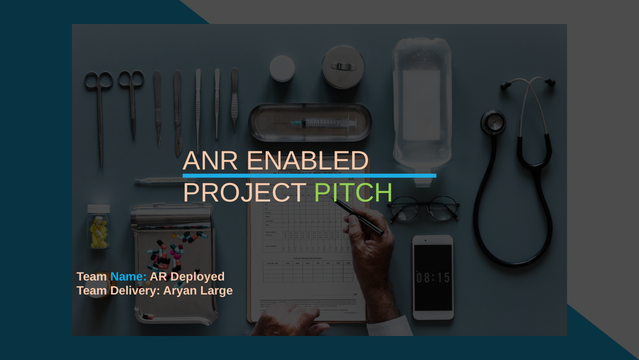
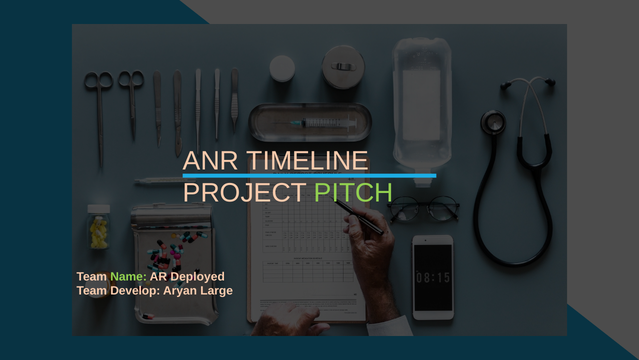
ENABLED: ENABLED -> TIMELINE
Name colour: light blue -> light green
Delivery: Delivery -> Develop
